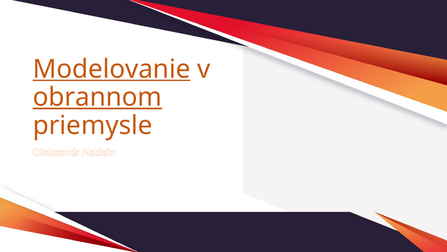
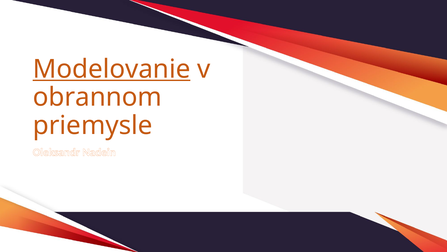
obrannom underline: present -> none
